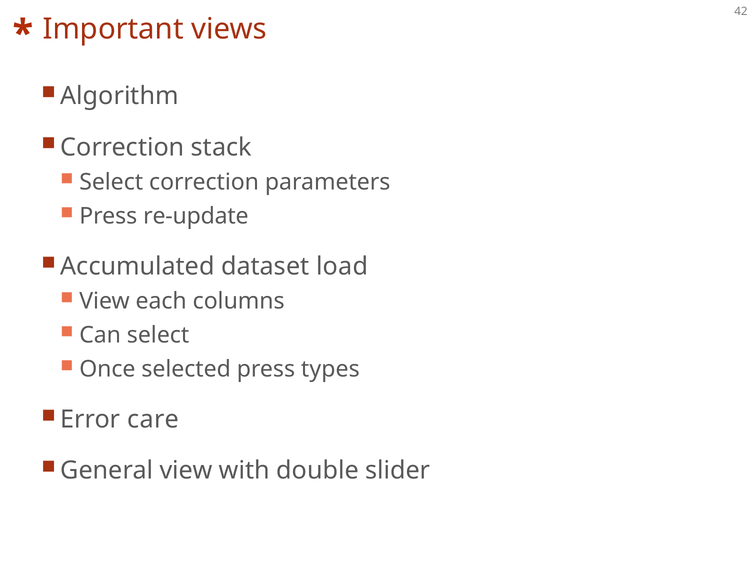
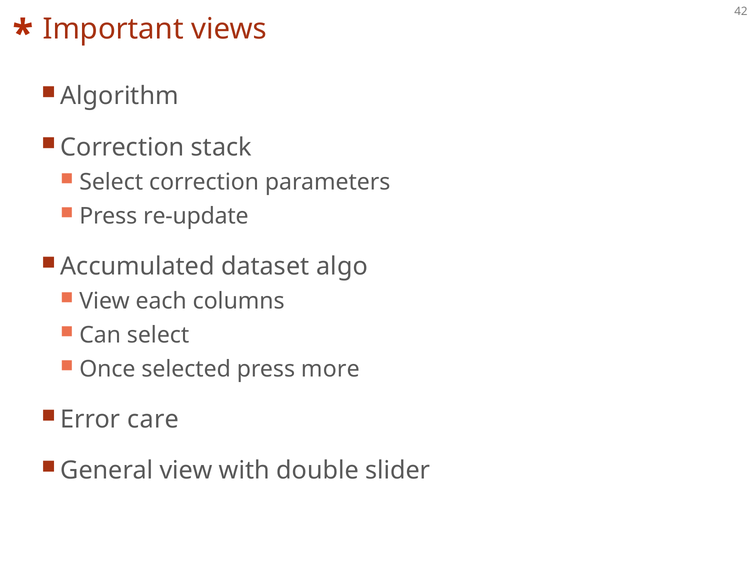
load: load -> algo
types: types -> more
